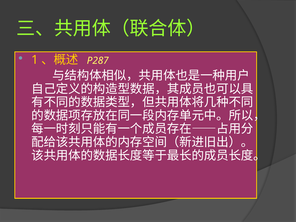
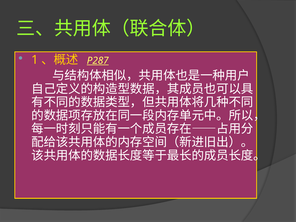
P287 underline: none -> present
